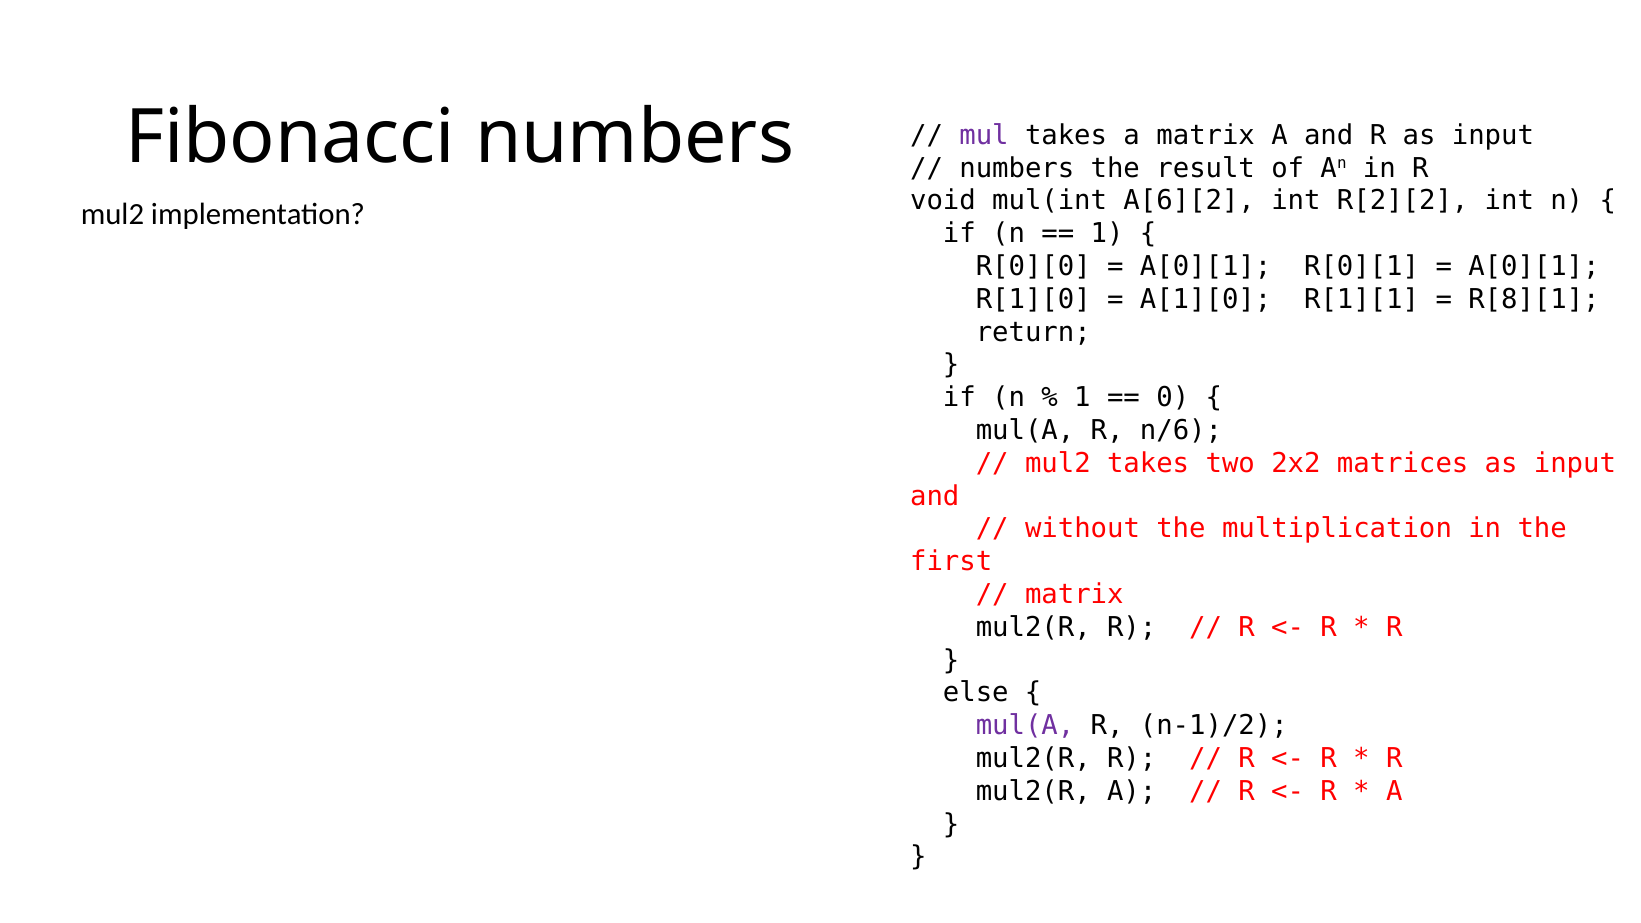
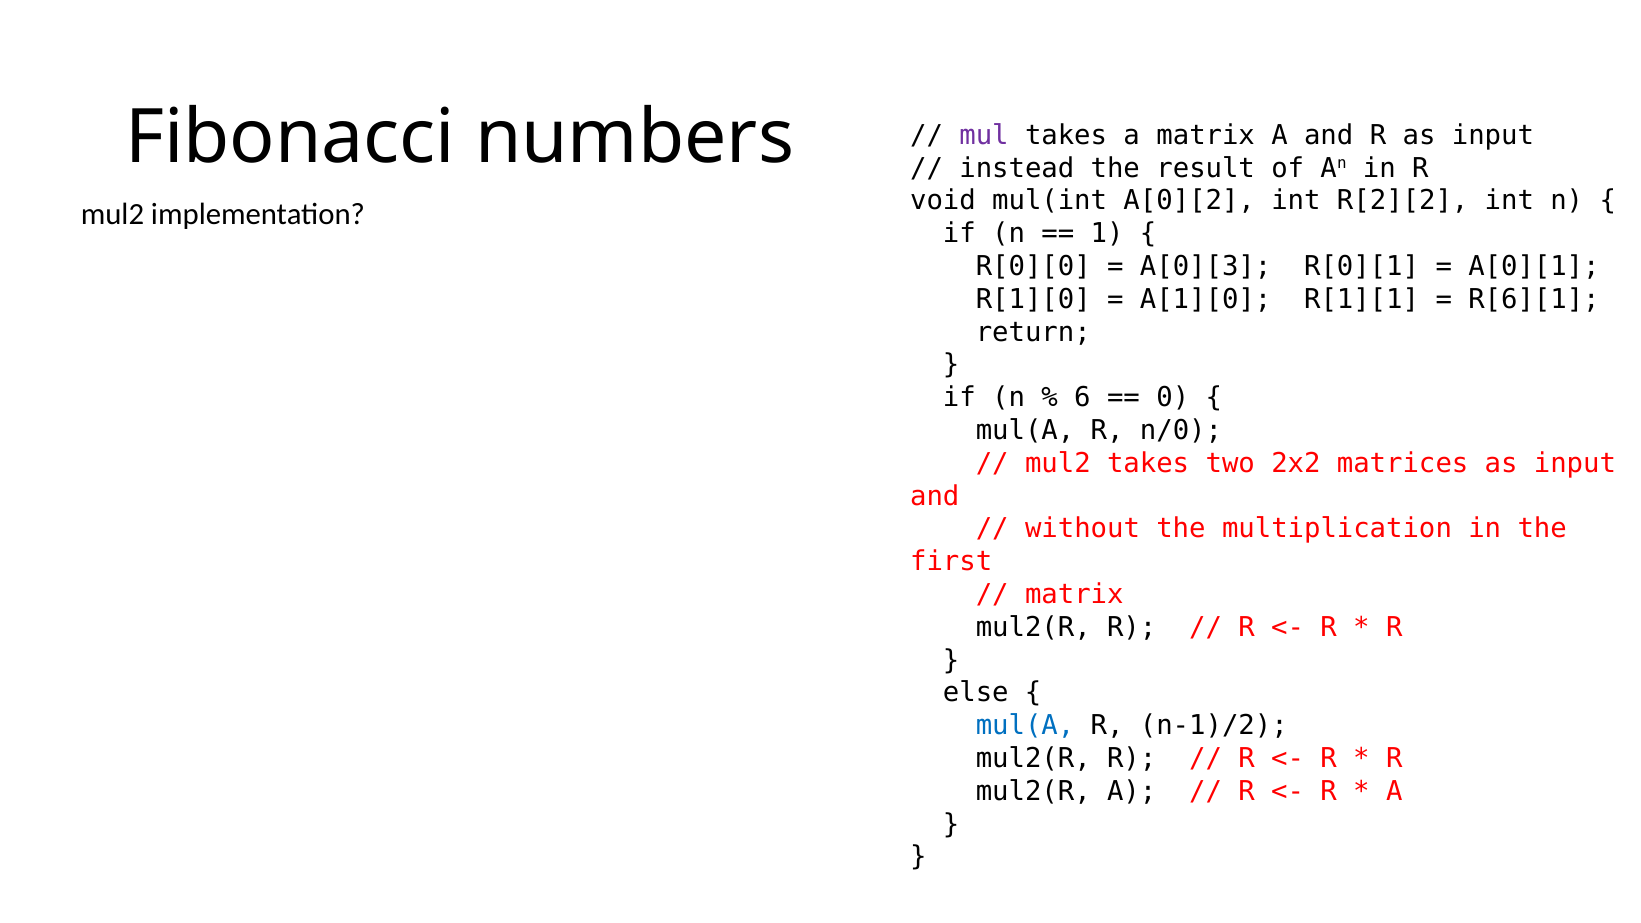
numbers at (1017, 168): numbers -> instead
A[6][2: A[6][2 -> A[0][2
A[0][1 at (1206, 267): A[0][1 -> A[0][3
R[8][1: R[8][1 -> R[6][1
1 at (1082, 398): 1 -> 6
n/6: n/6 -> n/0
mul(A at (1025, 726) colour: purple -> blue
